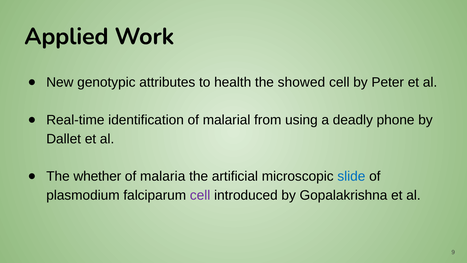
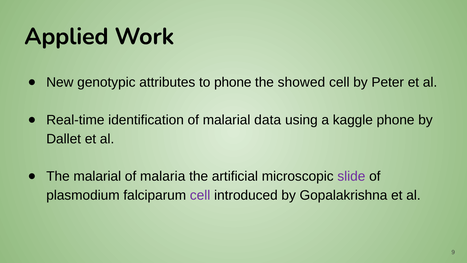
to health: health -> phone
from: from -> data
deadly: deadly -> kaggle
The whether: whether -> malarial
slide colour: blue -> purple
